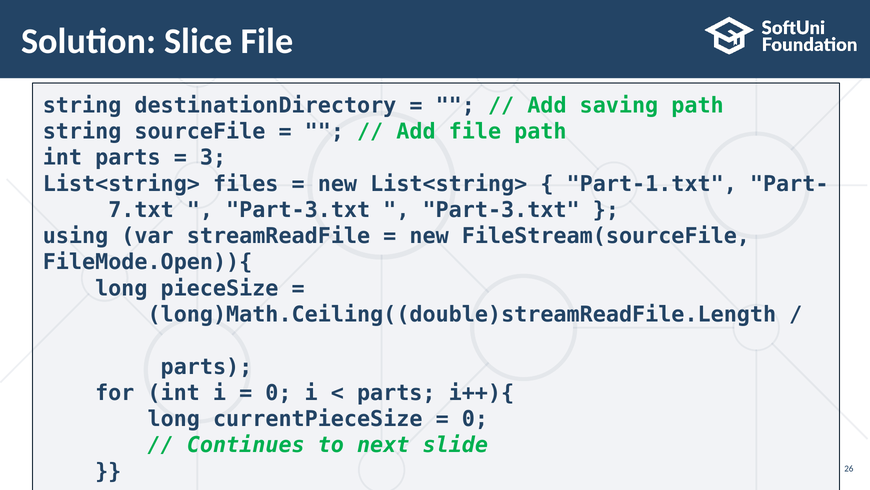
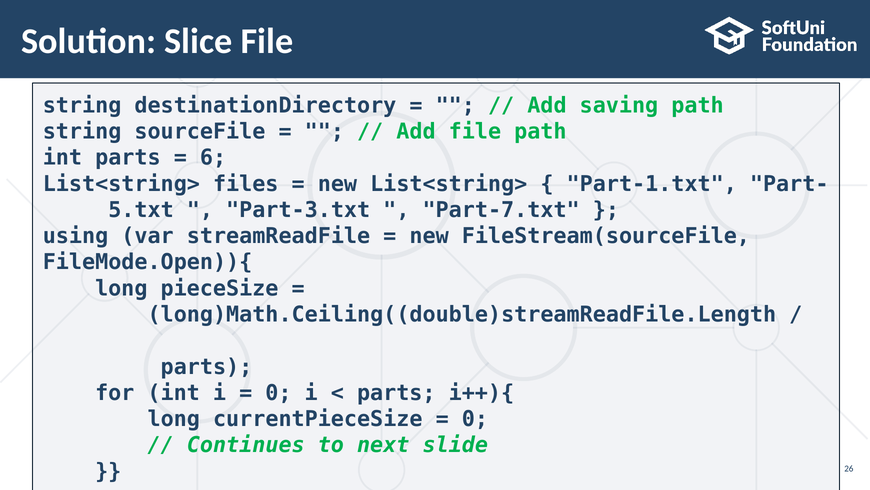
3: 3 -> 6
7.txt: 7.txt -> 5.txt
Part-3.txt at (501, 210): Part-3.txt -> Part-7.txt
